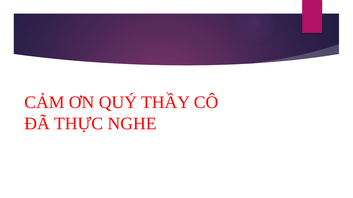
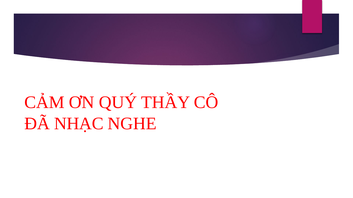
THỰC: THỰC -> NHẠC
